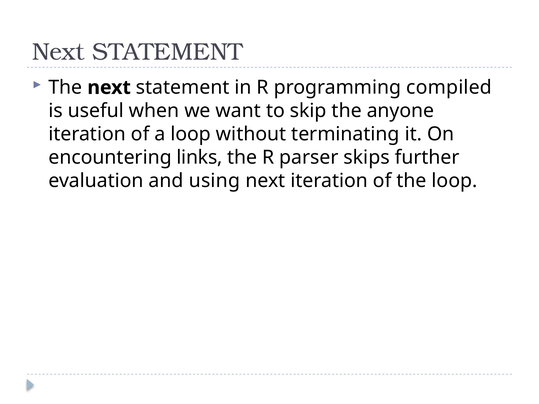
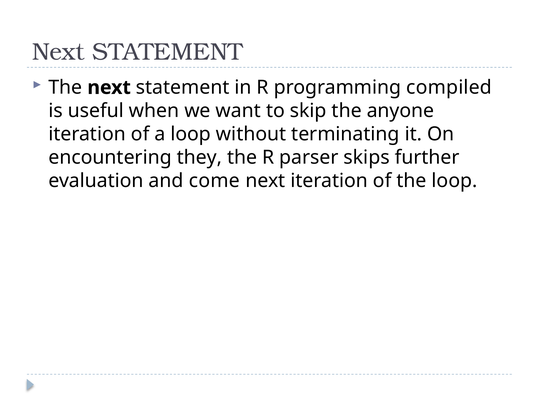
links: links -> they
using: using -> come
